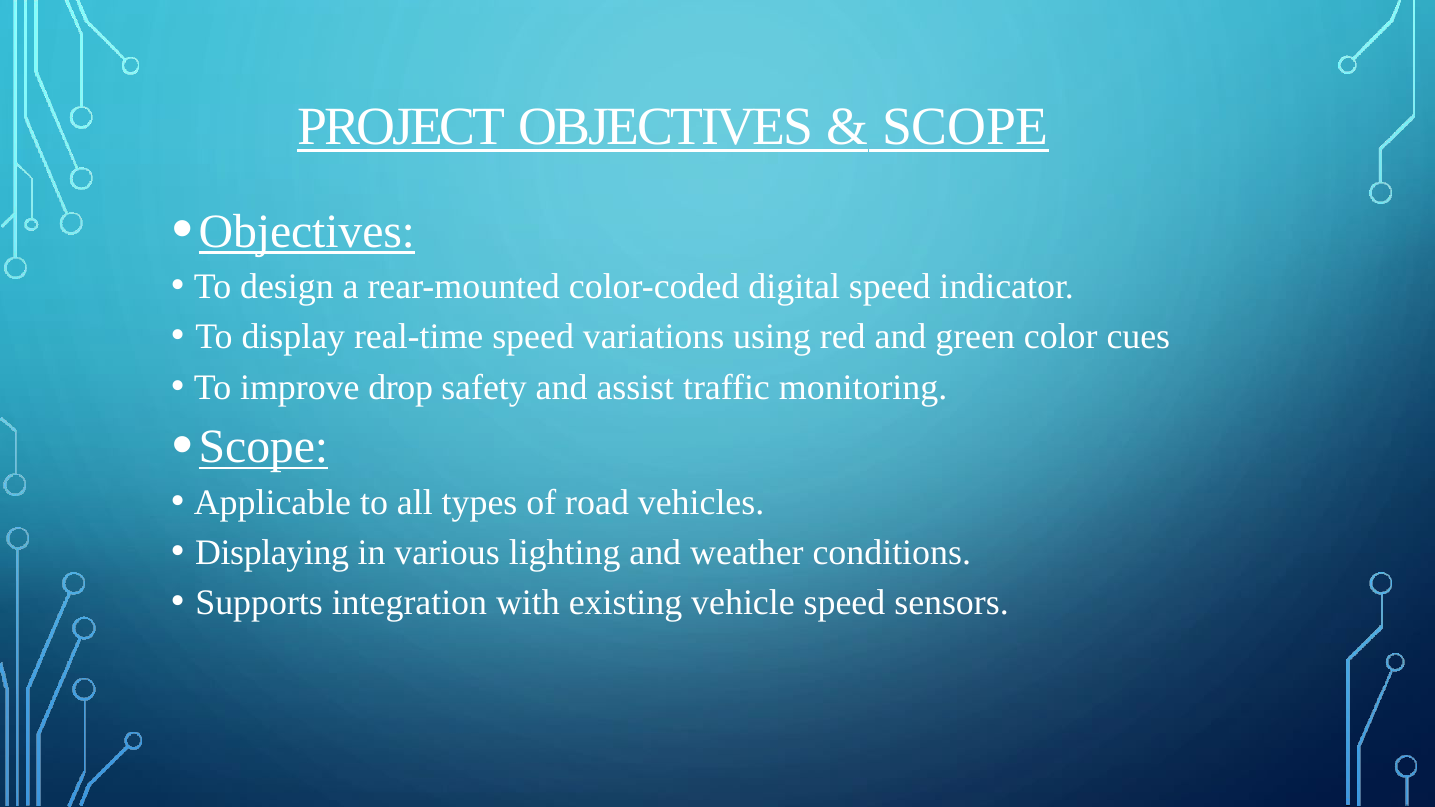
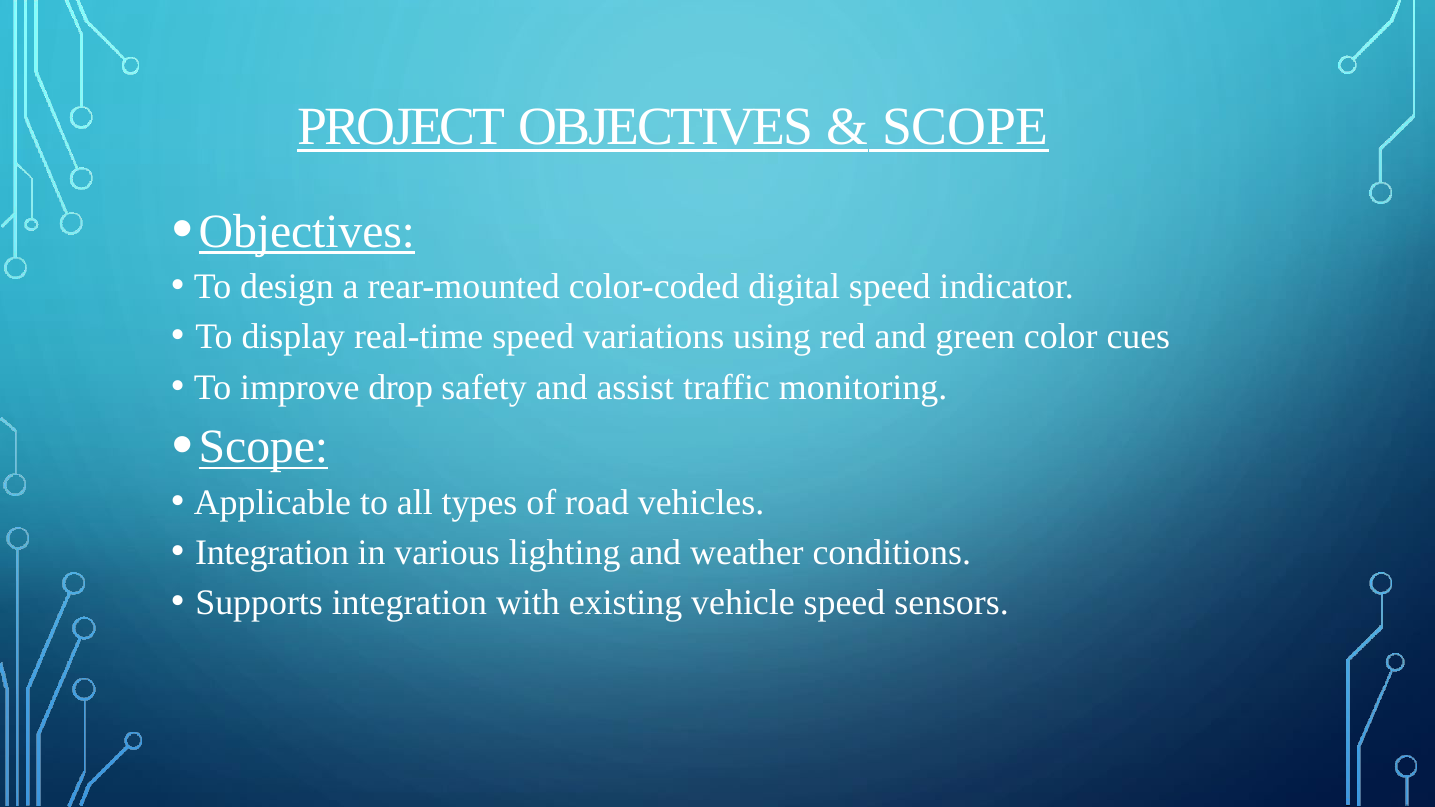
Displaying at (272, 553): Displaying -> Integration
